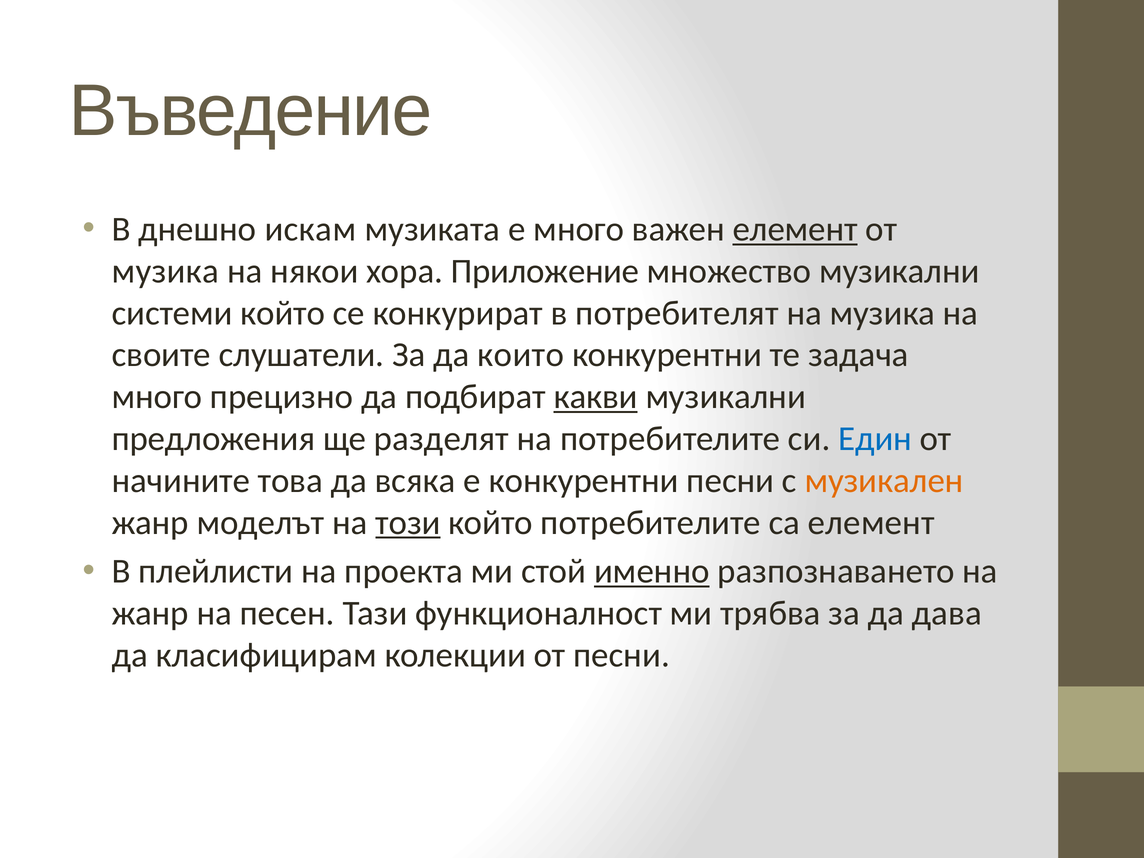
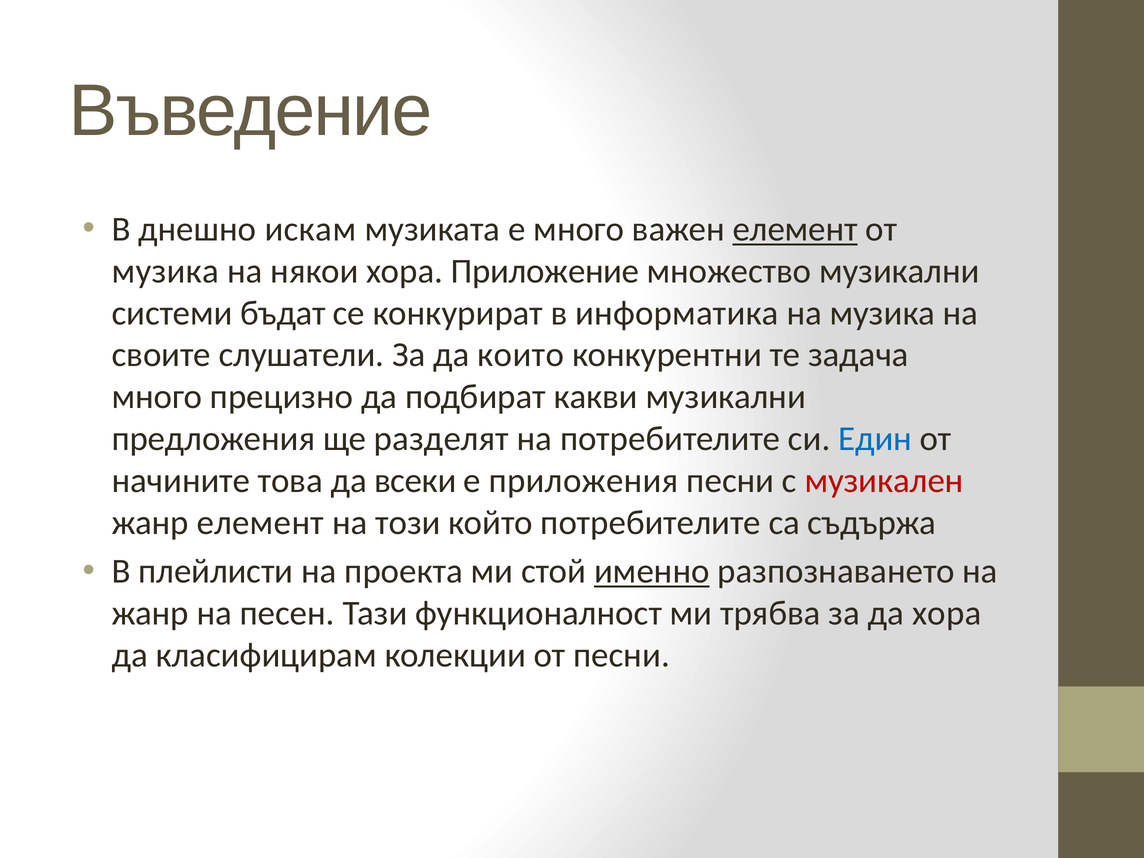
системи който: който -> бъдат
потребителят: потребителят -> информатика
какви underline: present -> none
всяка: всяка -> всеки
е конкурентни: конкурентни -> приложения
музикален colour: orange -> red
жанр моделът: моделът -> елемент
този underline: present -> none
са елемент: елемент -> съдържа
да дава: дава -> хора
